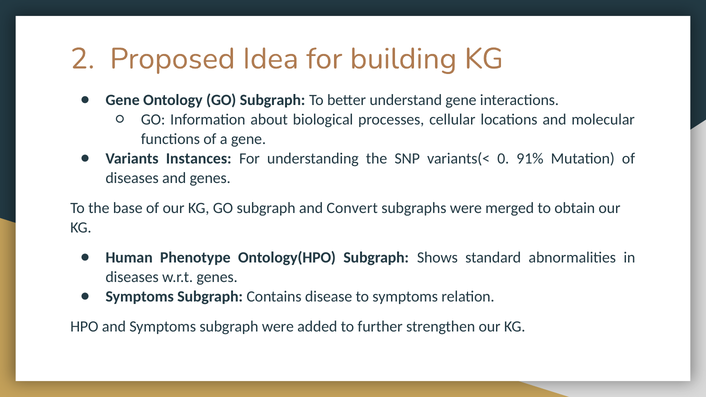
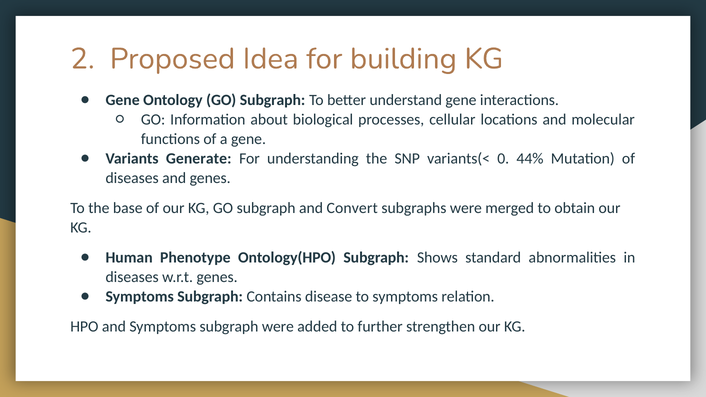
Instances: Instances -> Generate
91%: 91% -> 44%
